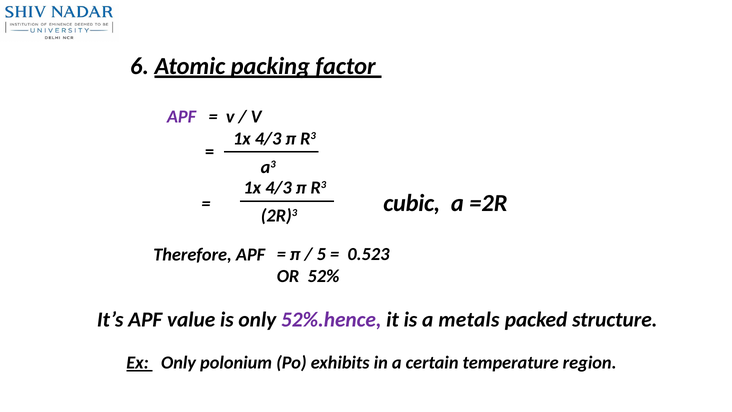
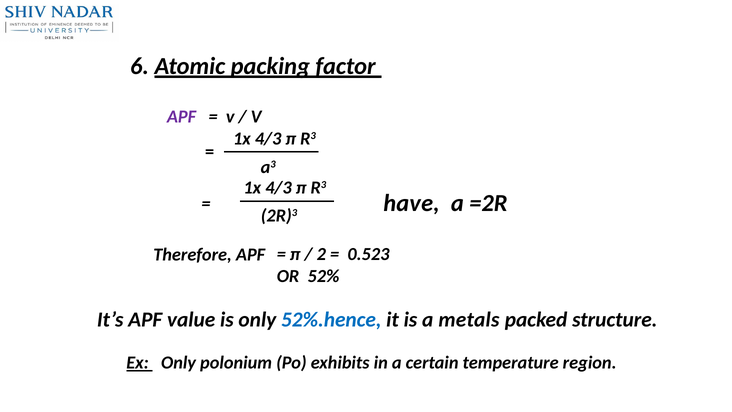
cubic: cubic -> have
5: 5 -> 2
52%.hence colour: purple -> blue
